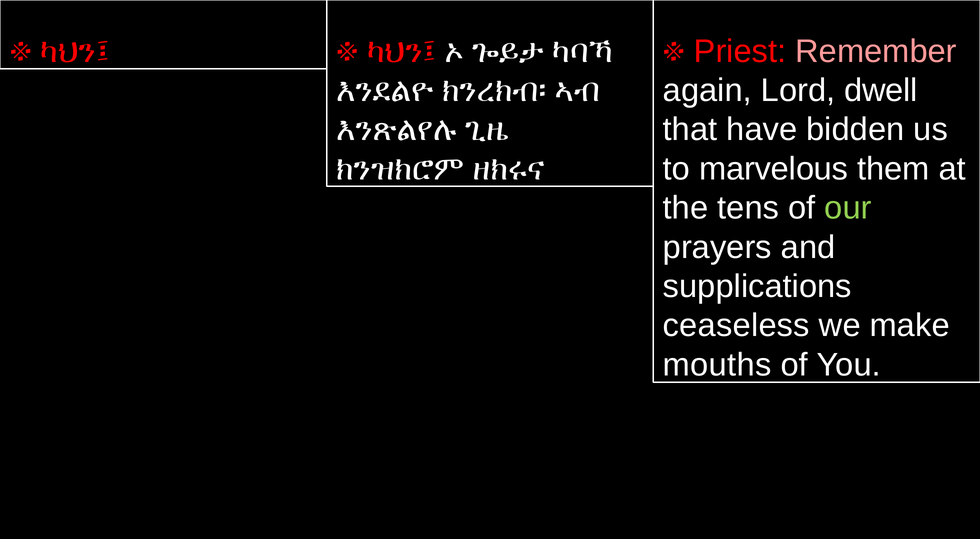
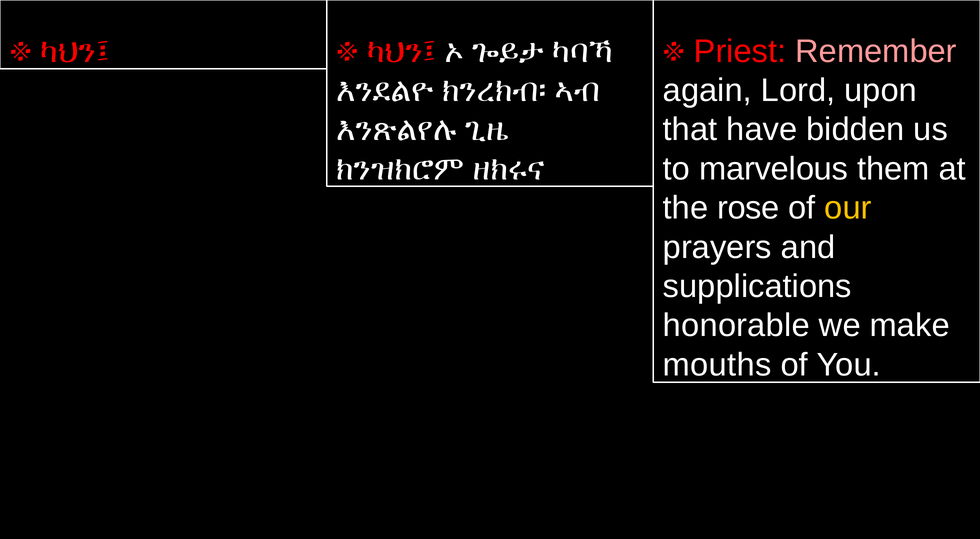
dwell: dwell -> upon
tens: tens -> rose
our colour: light green -> yellow
ceaseless: ceaseless -> honorable
